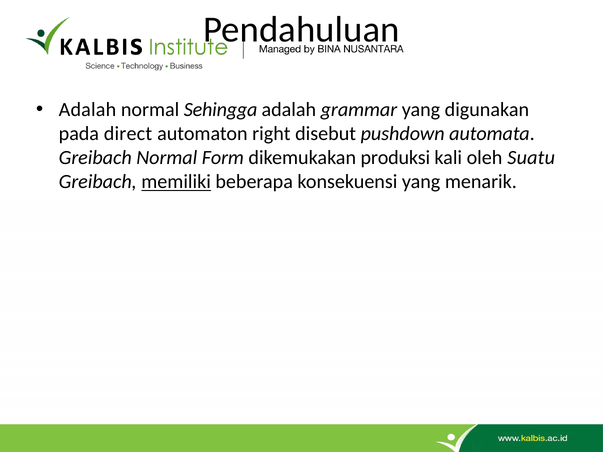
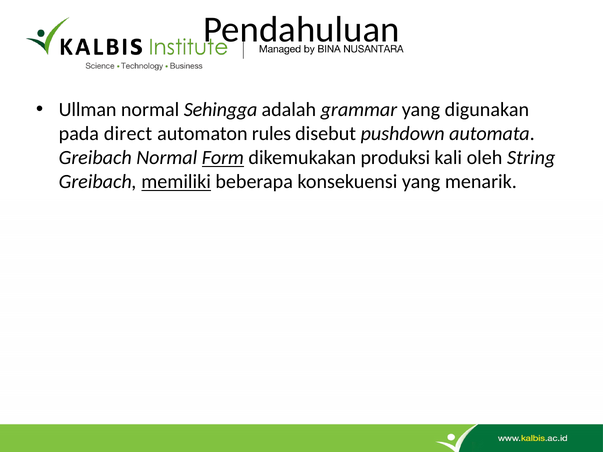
Adalah at (87, 110): Adalah -> Ullman
right: right -> rules
Form underline: none -> present
Suatu: Suatu -> String
